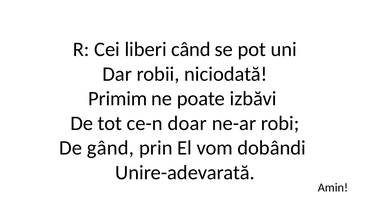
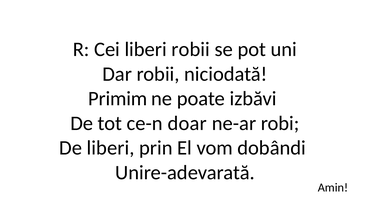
liberi când: când -> robii
De gând: gând -> liberi
